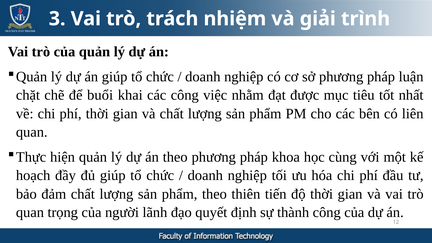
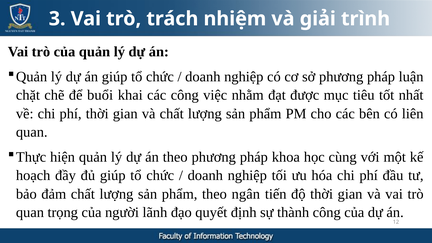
thiên: thiên -> ngân
